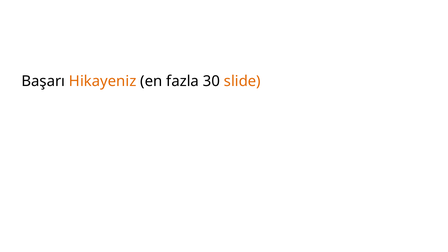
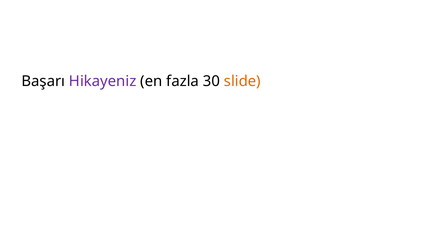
Hikayeniz colour: orange -> purple
